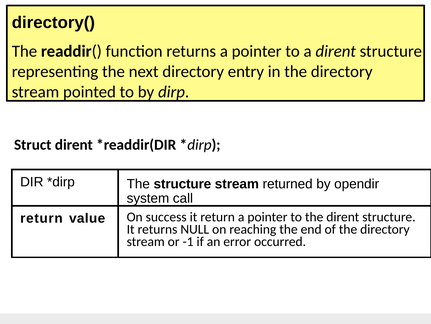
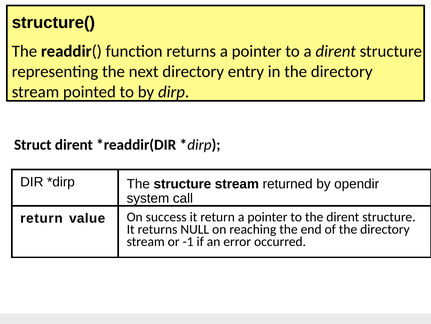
directory(: directory( -> structure(
